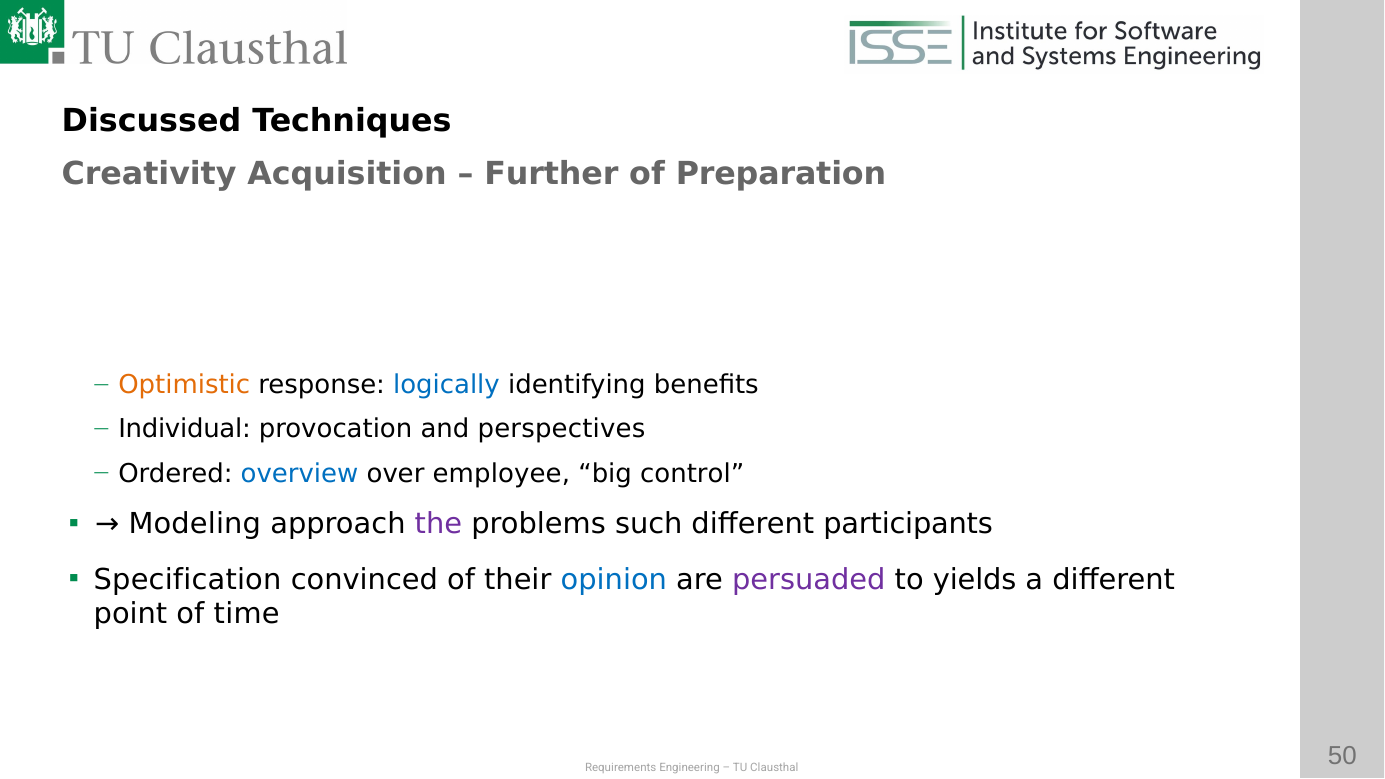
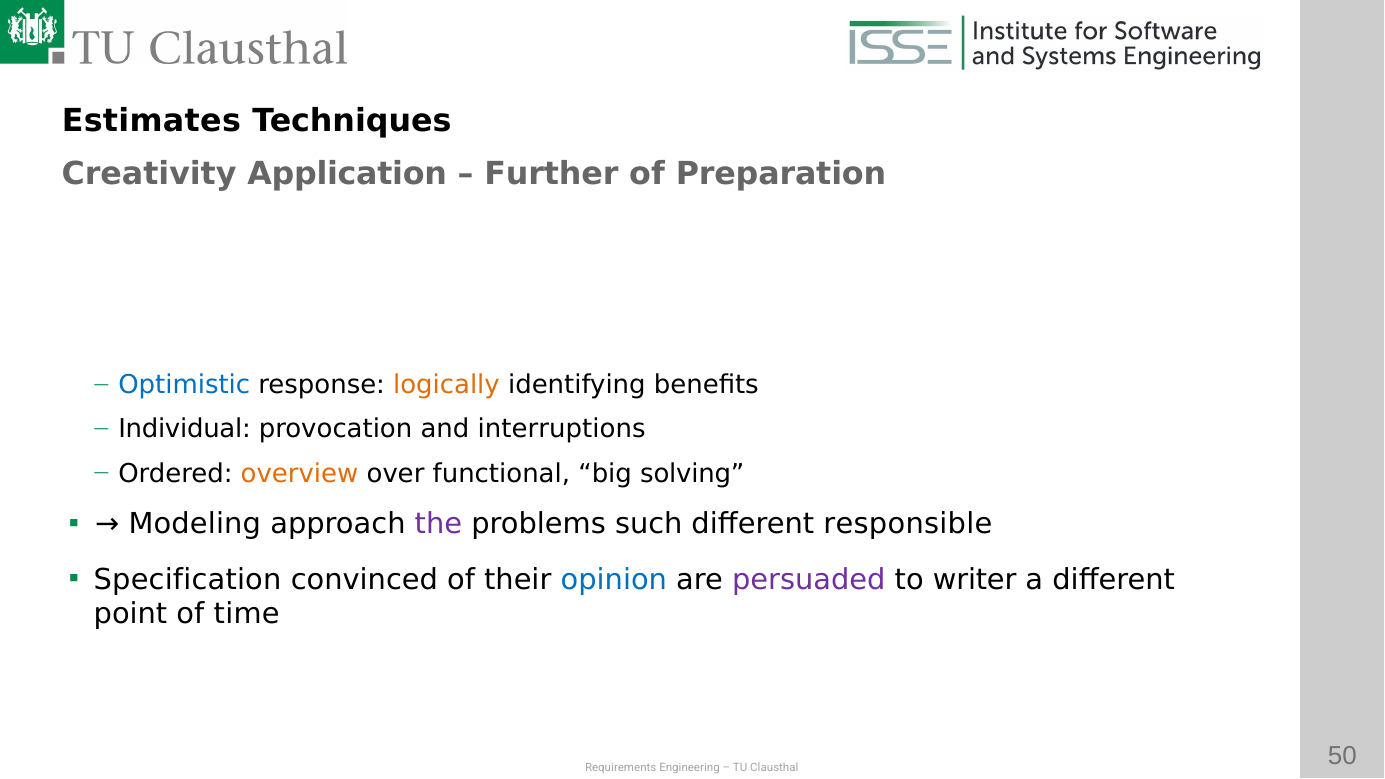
Discussed: Discussed -> Estimates
Acquisition: Acquisition -> Application
Optimistic colour: orange -> blue
logically colour: blue -> orange
perspectives: perspectives -> interruptions
overview colour: blue -> orange
employee: employee -> functional
control: control -> solving
participants: participants -> responsible
yields: yields -> writer
